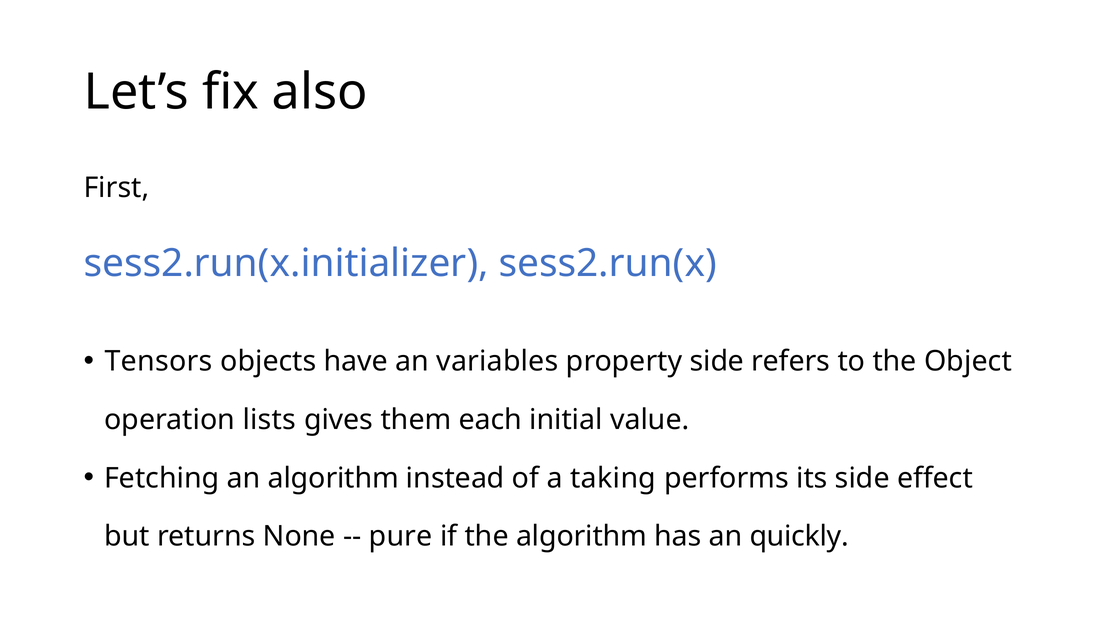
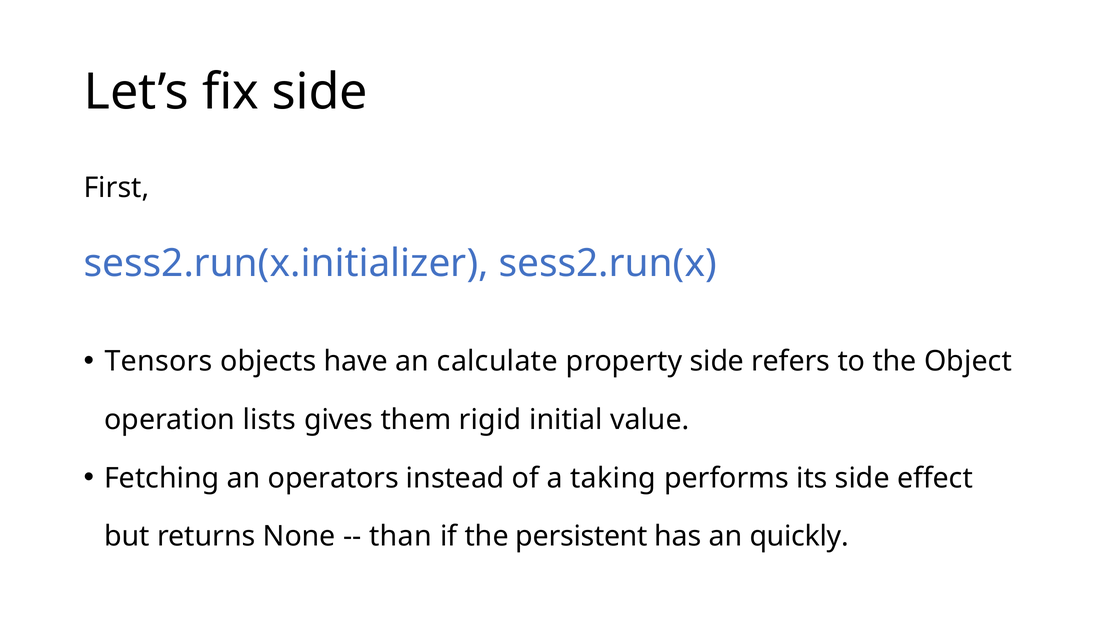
fix also: also -> side
variables: variables -> calculate
each: each -> rigid
an algorithm: algorithm -> operators
pure: pure -> than
the algorithm: algorithm -> persistent
